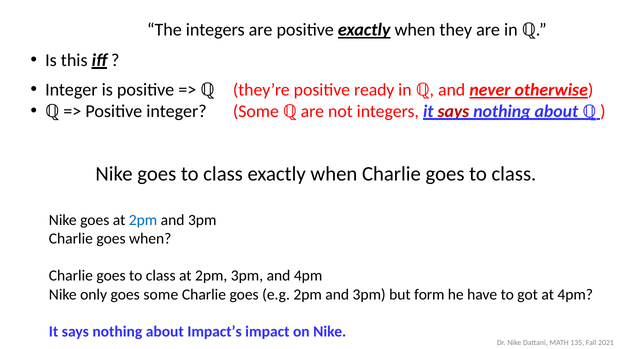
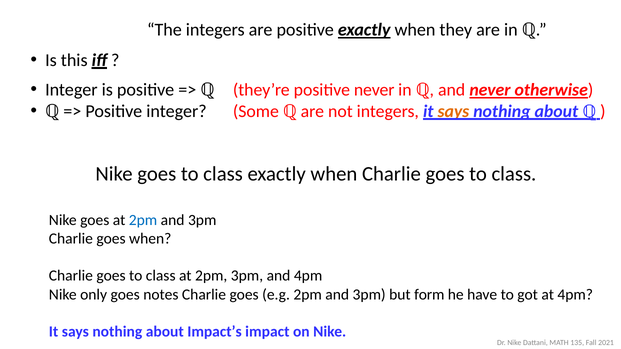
positive ready: ready -> never
says at (453, 112) colour: red -> orange
goes some: some -> notes
